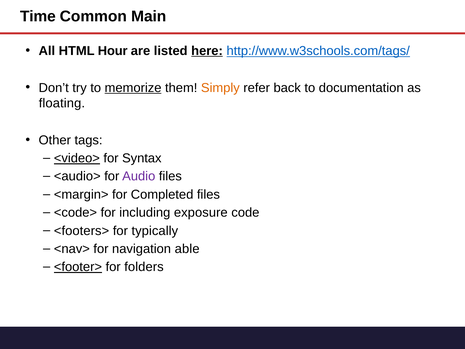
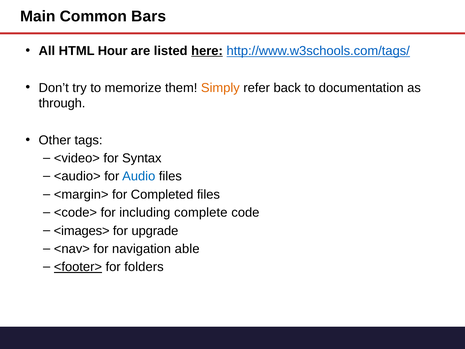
Time: Time -> Main
Main: Main -> Bars
memorize underline: present -> none
floating: floating -> through
<video> underline: present -> none
Audio colour: purple -> blue
exposure: exposure -> complete
<footers>: <footers> -> <images>
typically: typically -> upgrade
